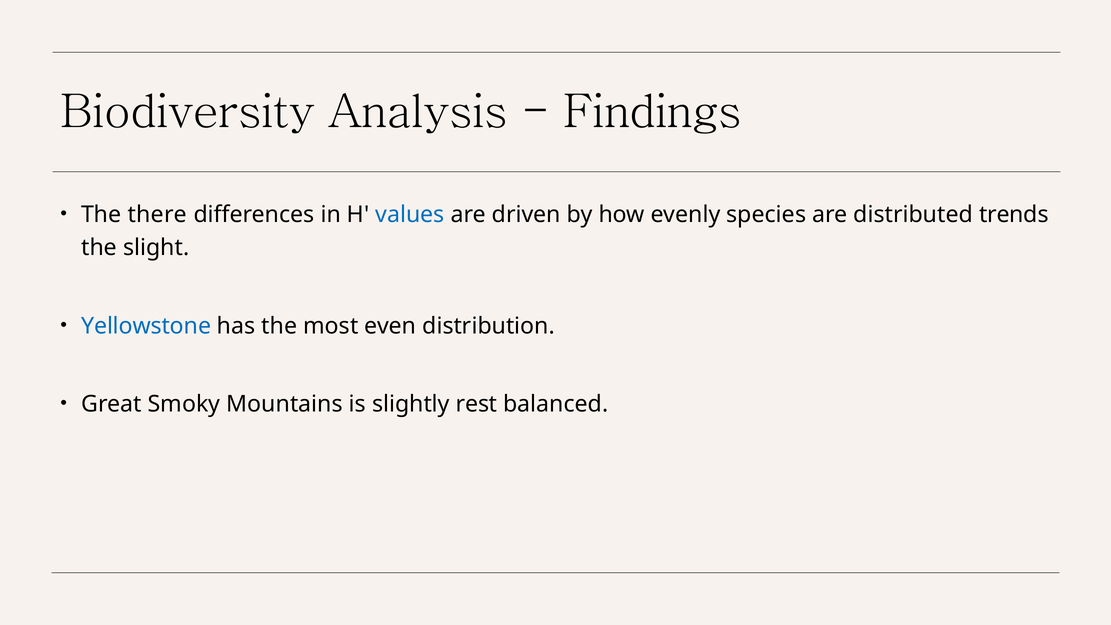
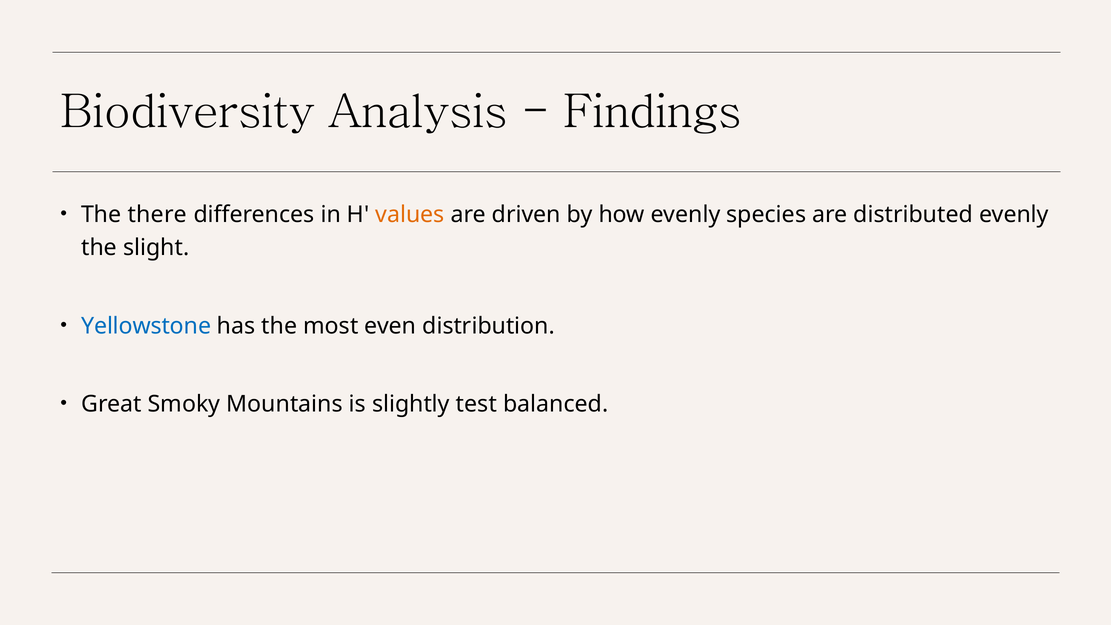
values colour: blue -> orange
distributed trends: trends -> evenly
rest: rest -> test
